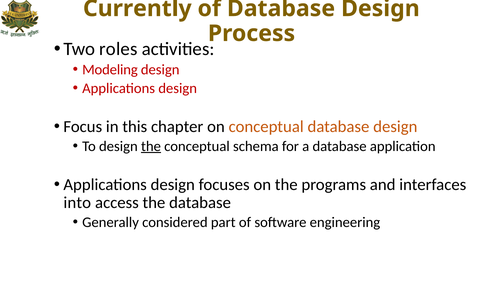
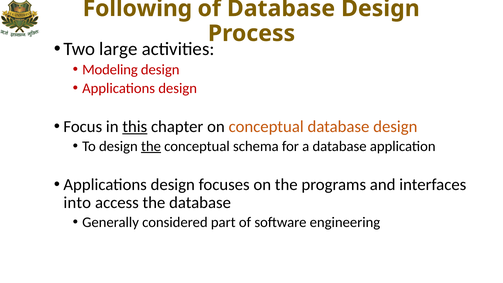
Currently: Currently -> Following
roles: roles -> large
this underline: none -> present
